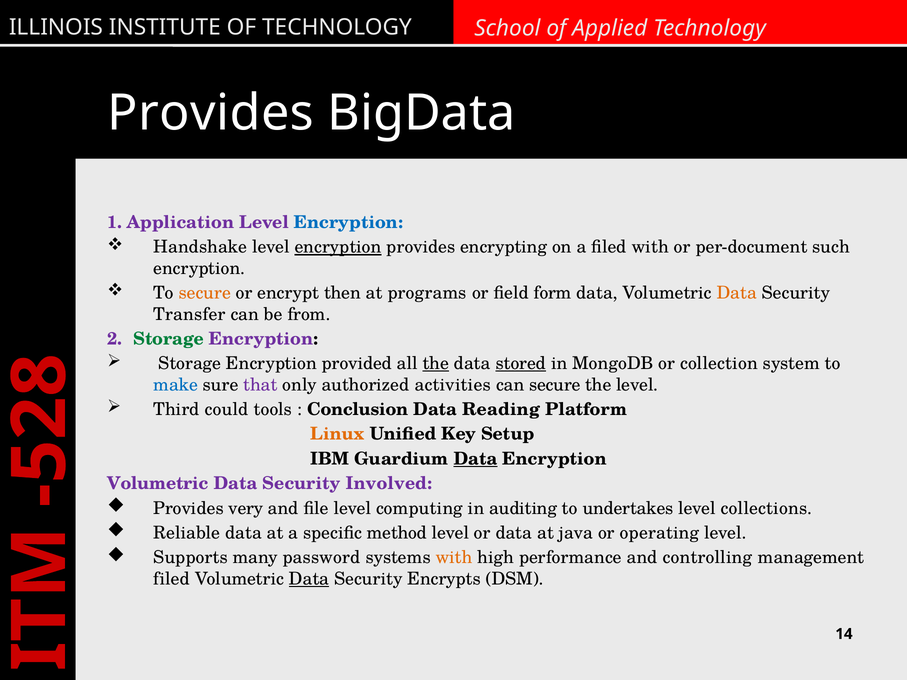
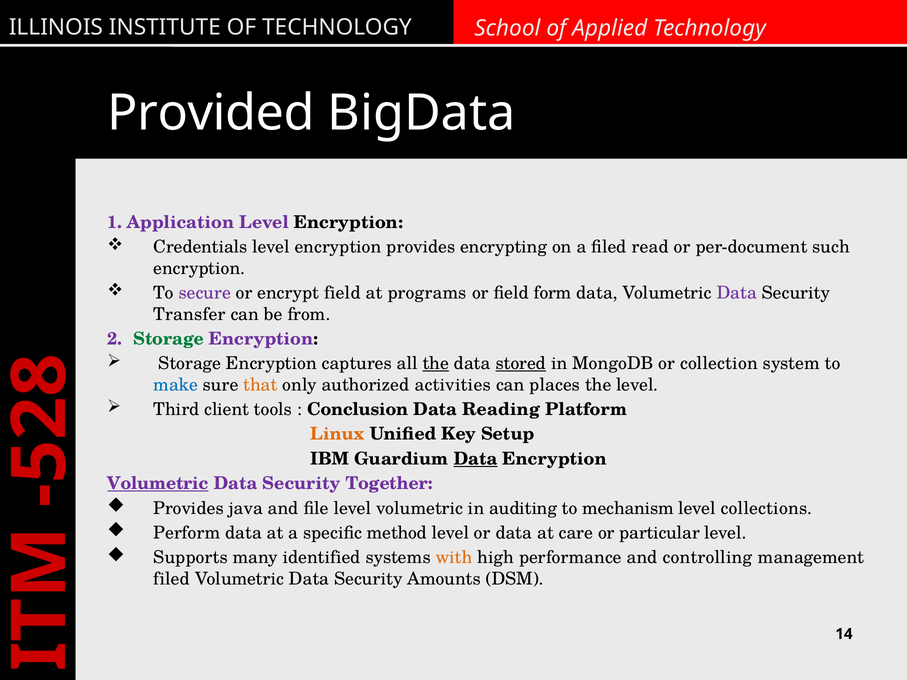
Provides at (211, 113): Provides -> Provided
Encryption at (348, 223) colour: blue -> black
Handshake: Handshake -> Credentials
encryption at (338, 247) underline: present -> none
filed with: with -> read
secure at (205, 293) colour: orange -> purple
encrypt then: then -> field
Data at (737, 293) colour: orange -> purple
provided: provided -> captures
that colour: purple -> orange
can secure: secure -> places
could: could -> client
Volumetric at (158, 484) underline: none -> present
Involved: Involved -> Together
very: very -> java
level computing: computing -> volumetric
undertakes: undertakes -> mechanism
Reliable: Reliable -> Perform
java: java -> care
operating: operating -> particular
password: password -> identified
Data at (309, 579) underline: present -> none
Encrypts: Encrypts -> Amounts
